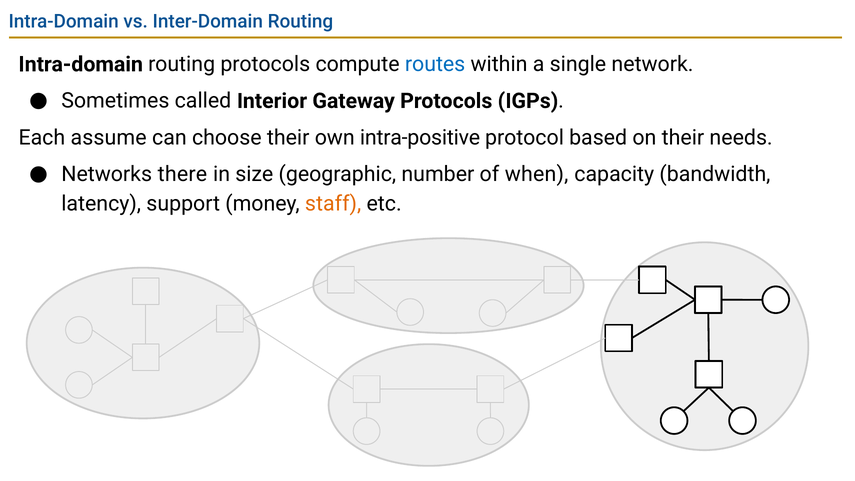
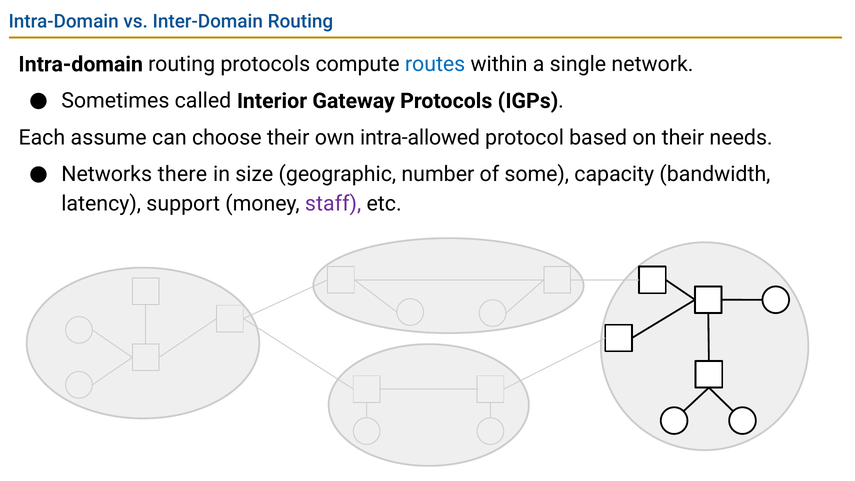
intra-positive: intra-positive -> intra-allowed
when: when -> some
staff colour: orange -> purple
